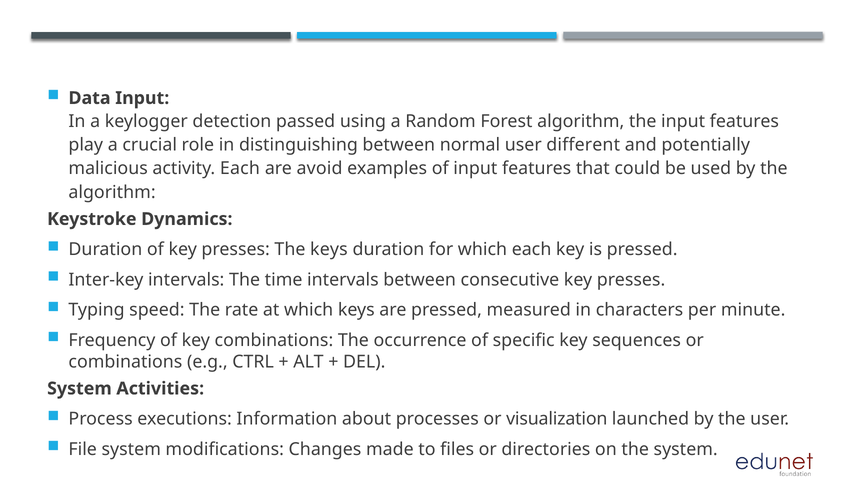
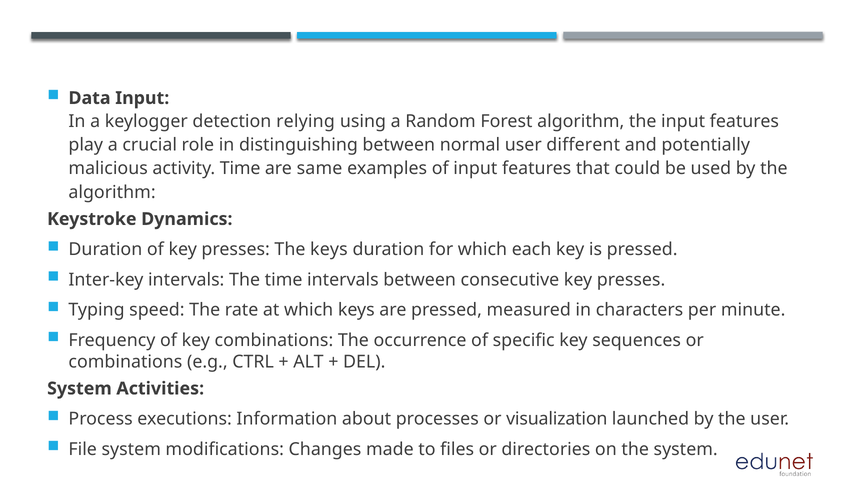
passed: passed -> relying
activity Each: Each -> Time
avoid: avoid -> same
